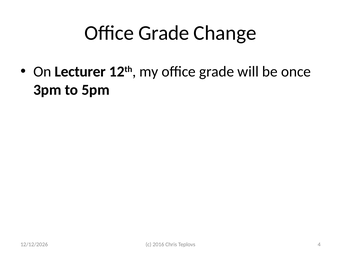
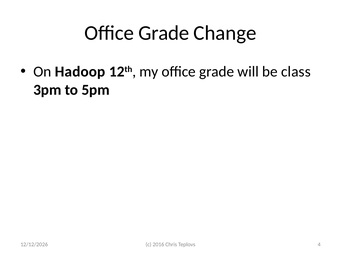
Lecturer: Lecturer -> Hadoop
once: once -> class
